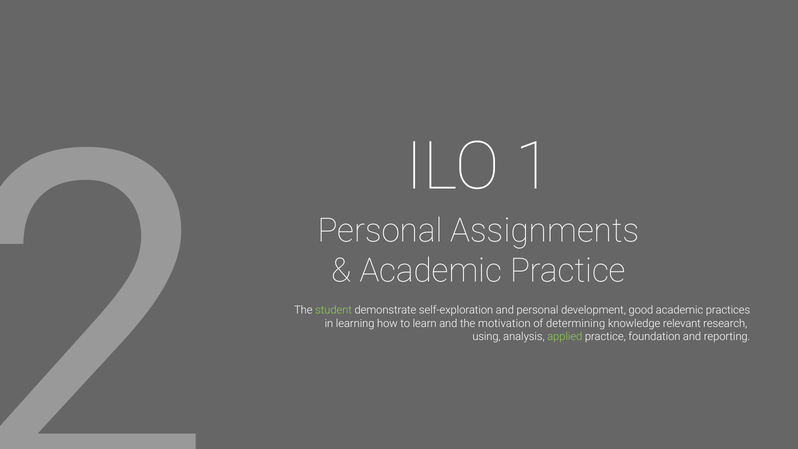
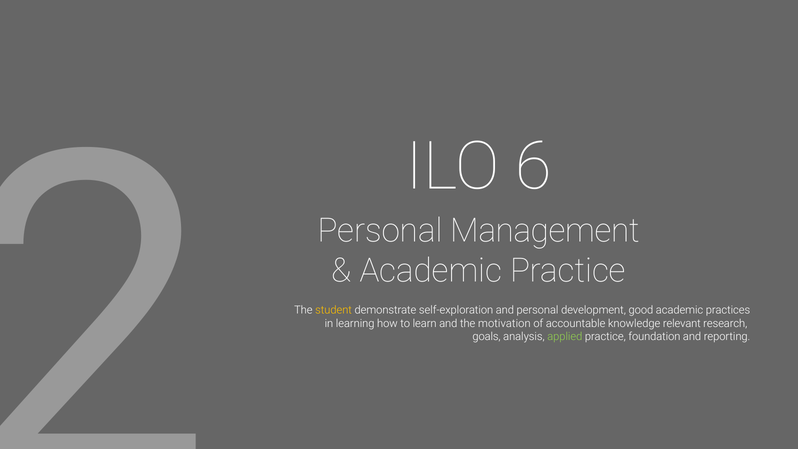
1: 1 -> 6
Assignments: Assignments -> Management
student colour: light green -> yellow
determining: determining -> accountable
using: using -> goals
